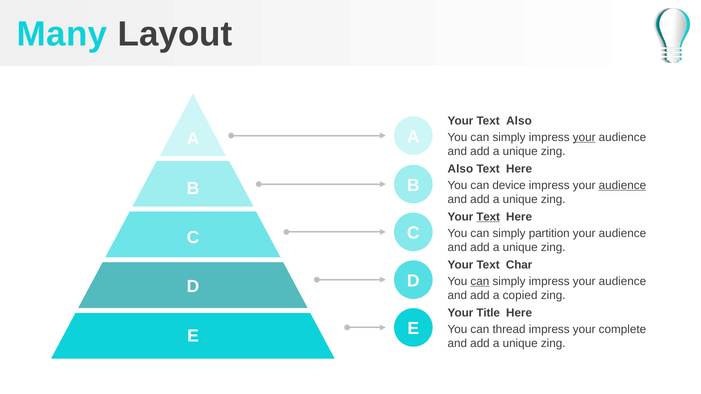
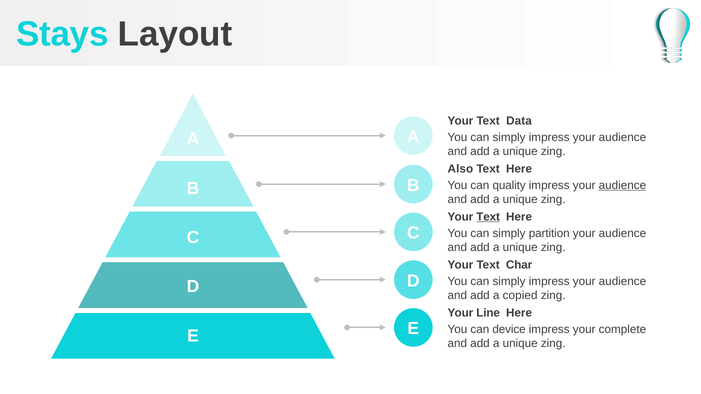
Many: Many -> Stays
Text Also: Also -> Data
your at (584, 137) underline: present -> none
device: device -> quality
can at (480, 281) underline: present -> none
Title: Title -> Line
thread: thread -> device
